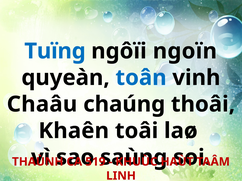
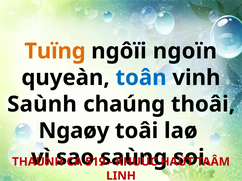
Tuïng colour: blue -> orange
Chaâu: Chaâu -> Saùnh
Khaên: Khaên -> Ngaøy
